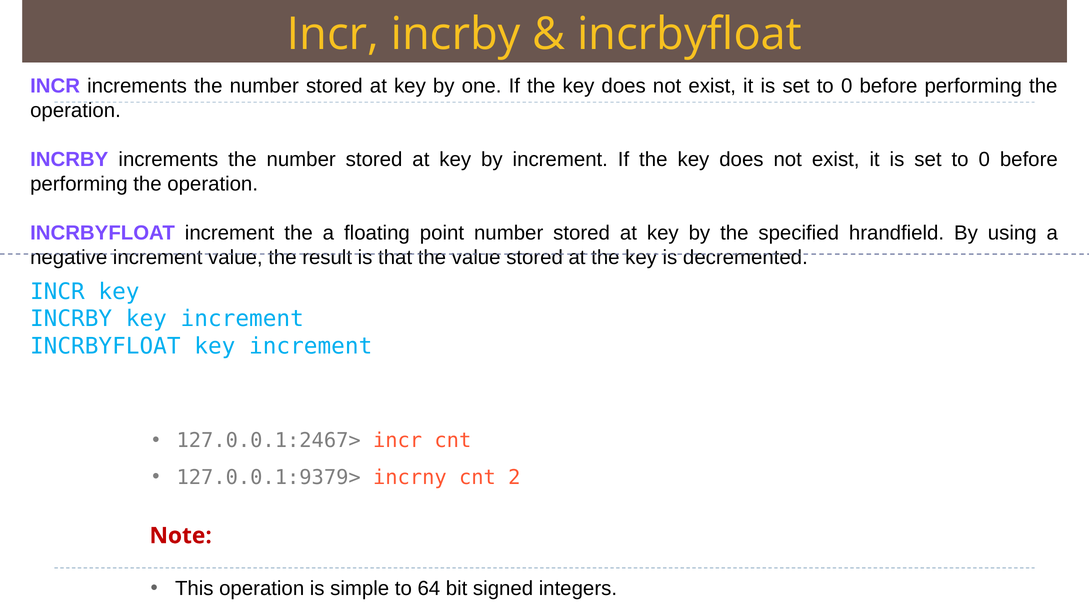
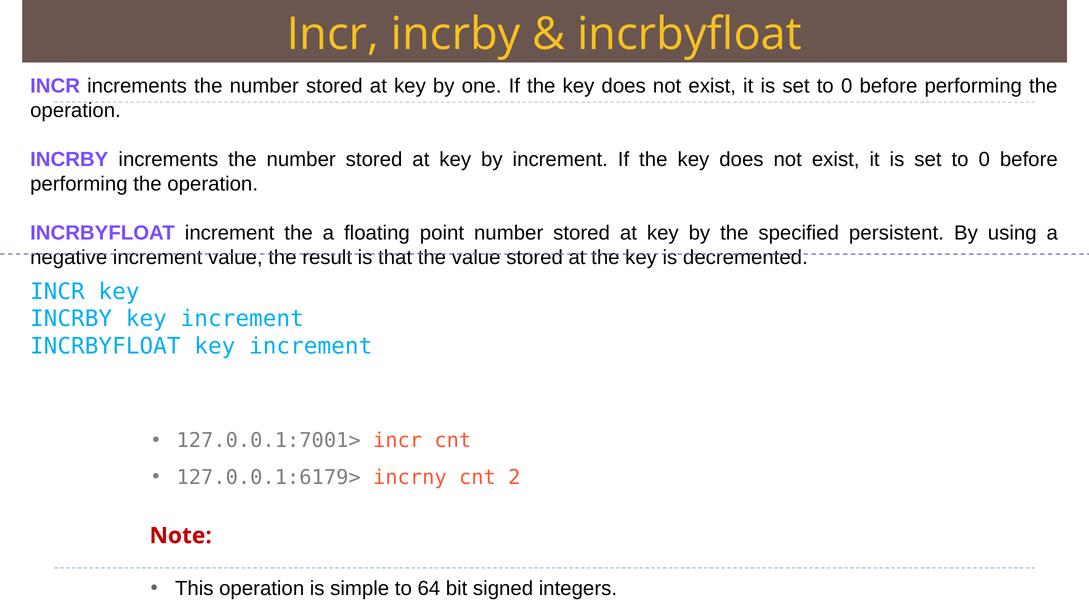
hrandfield: hrandfield -> persistent
127.0.0.1:2467>: 127.0.0.1:2467> -> 127.0.0.1:7001>
127.0.0.1:9379>: 127.0.0.1:9379> -> 127.0.0.1:6179>
